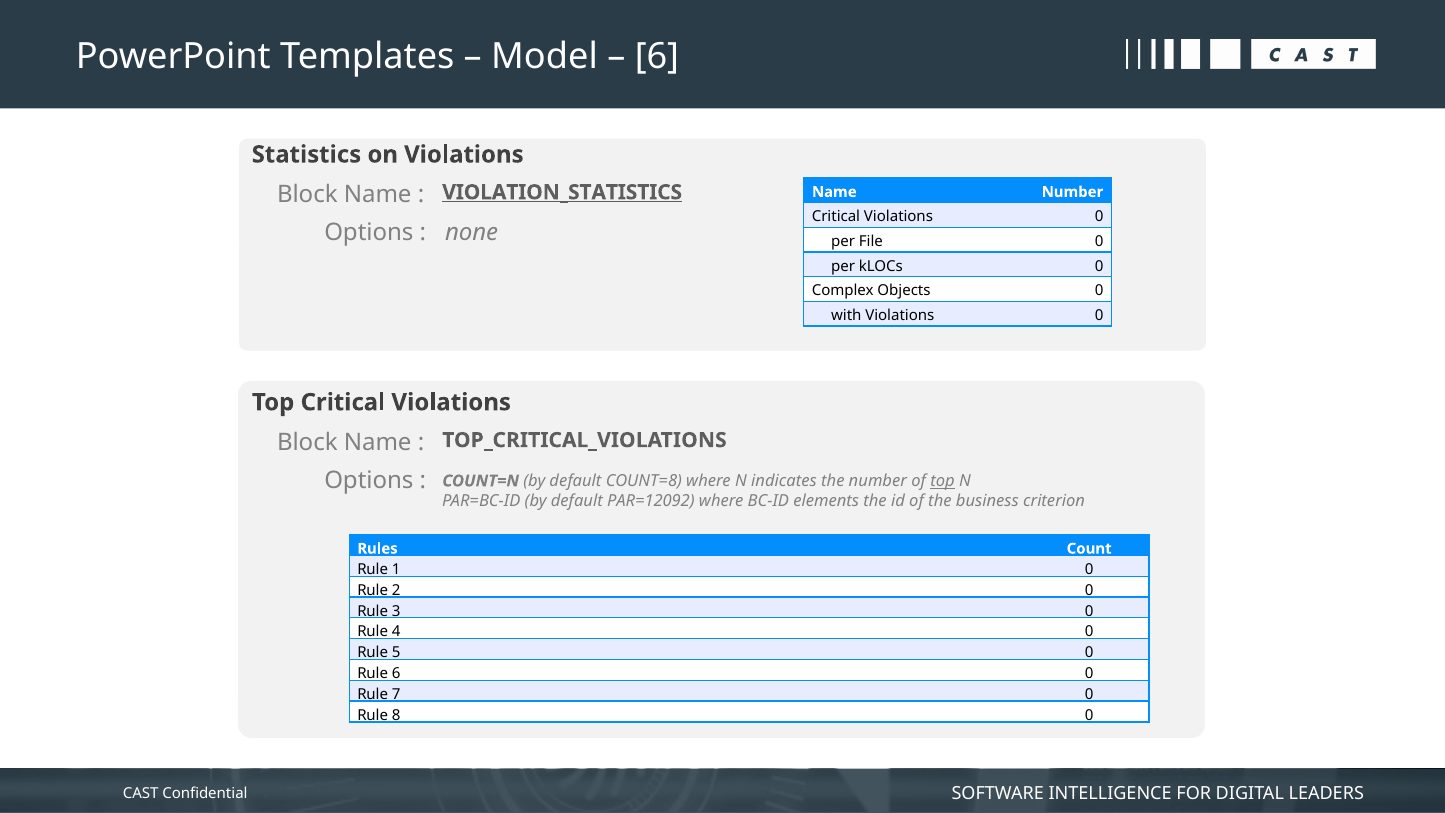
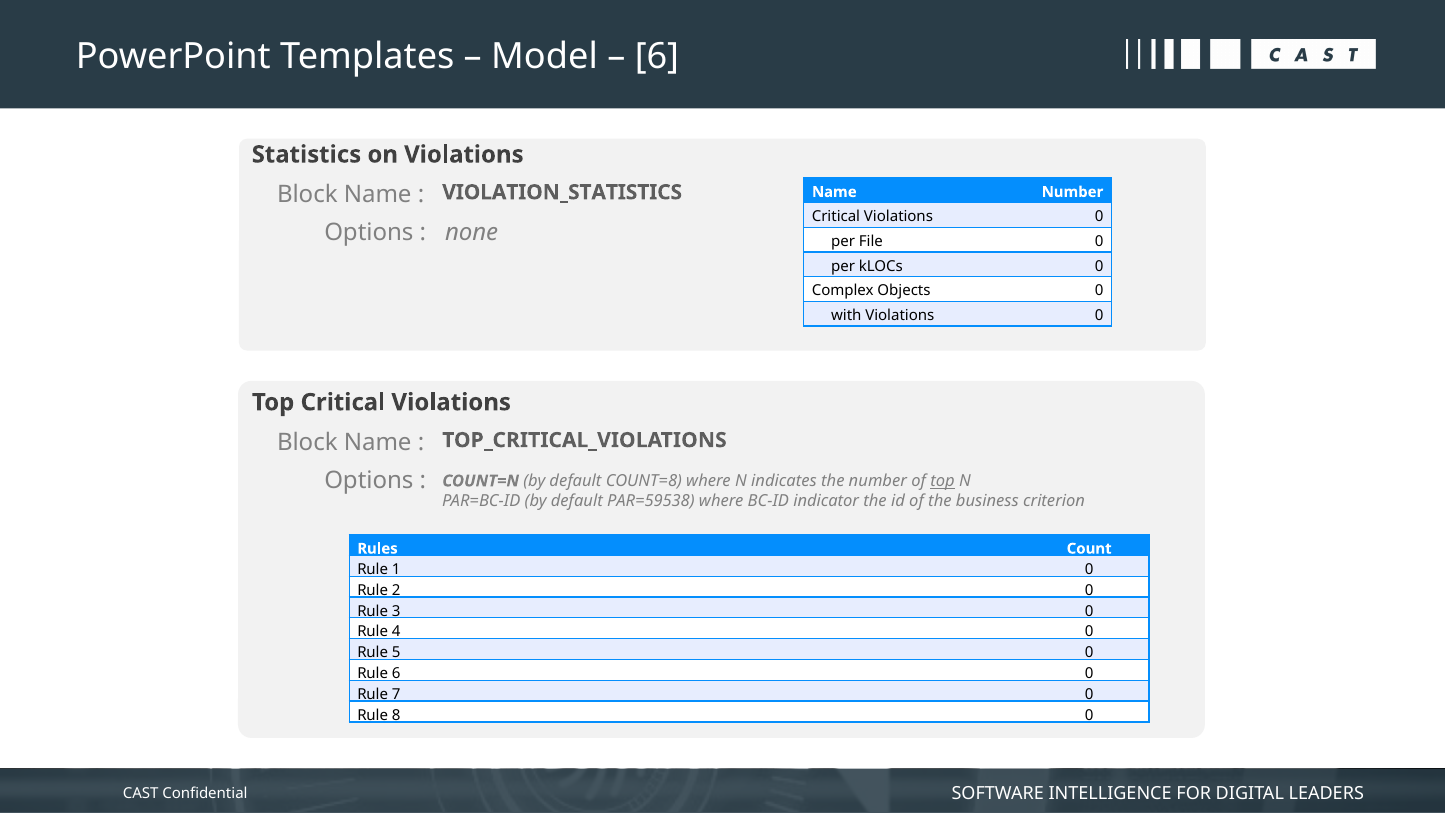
VIOLATION_STATISTICS underline: present -> none
PAR=12092: PAR=12092 -> PAR=59538
elements: elements -> indicator
